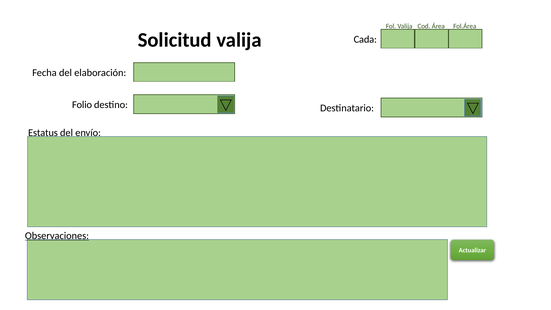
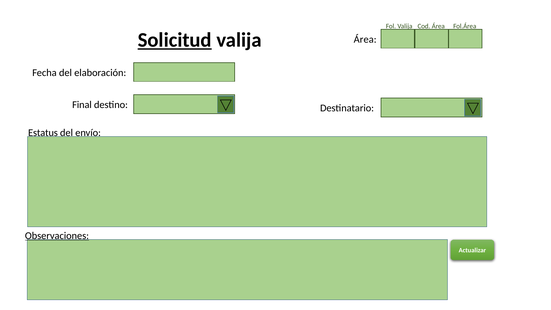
Solicitud underline: none -> present
Cada at (365, 39): Cada -> Área
Folio: Folio -> Final
